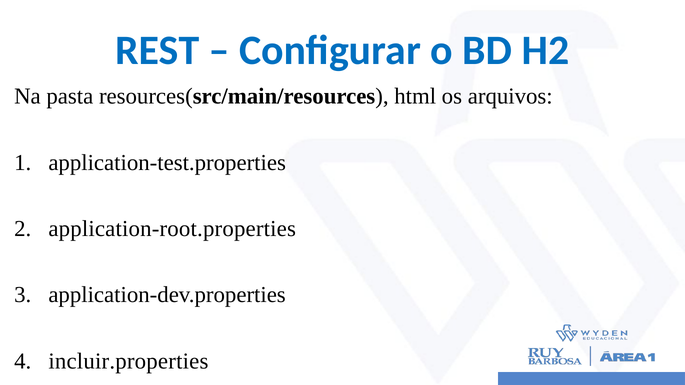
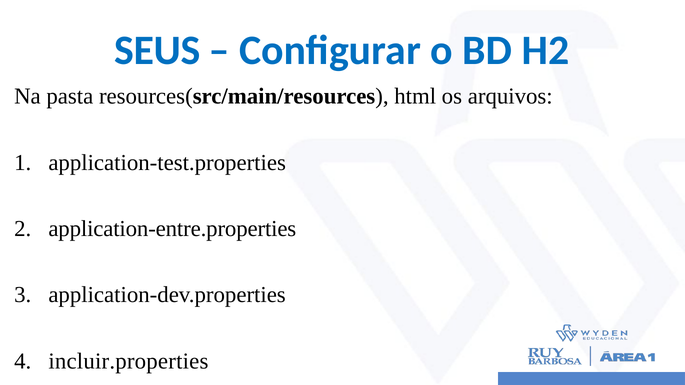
REST: REST -> SEUS
application-root.properties: application-root.properties -> application-entre.properties
